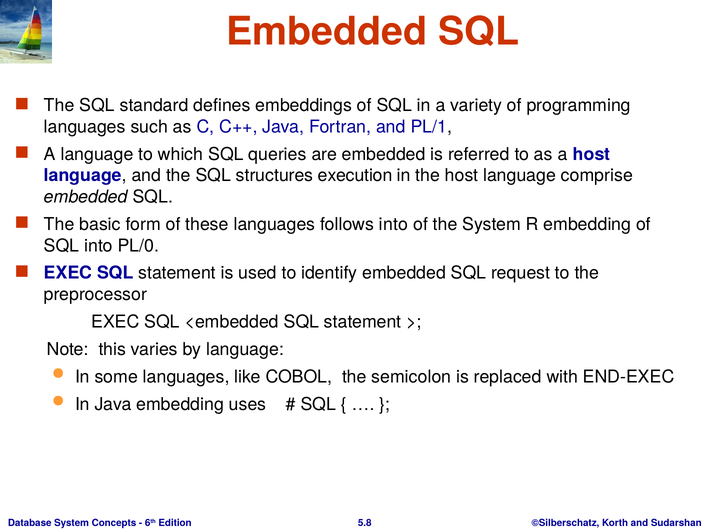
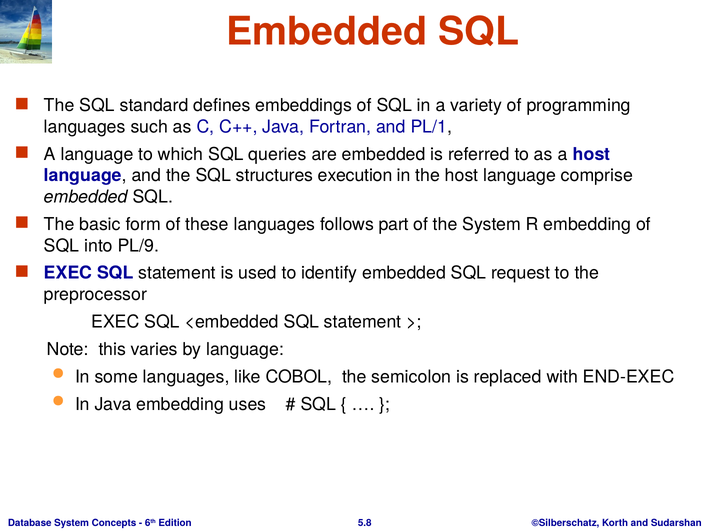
follows into: into -> part
PL/0: PL/0 -> PL/9
